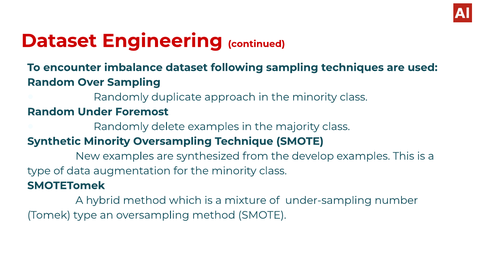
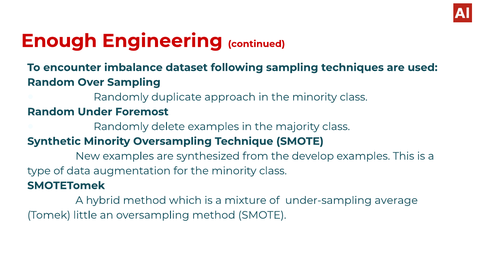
Dataset at (59, 41): Dataset -> Enough
number: number -> average
Tomek type: type -> little
